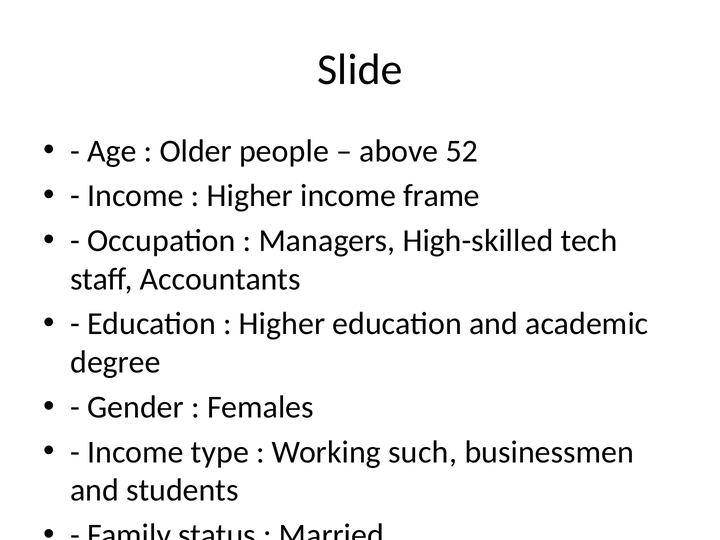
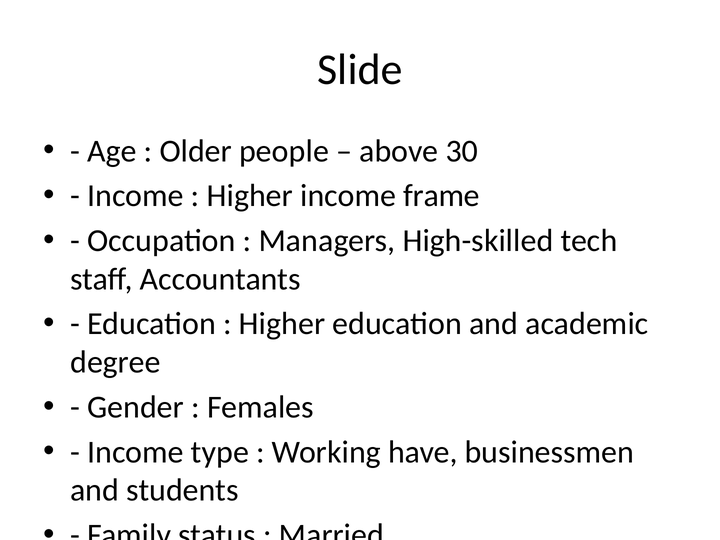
52: 52 -> 30
such: such -> have
